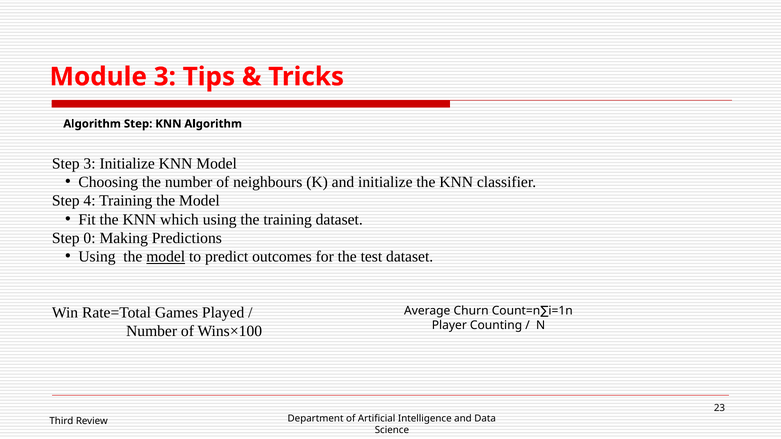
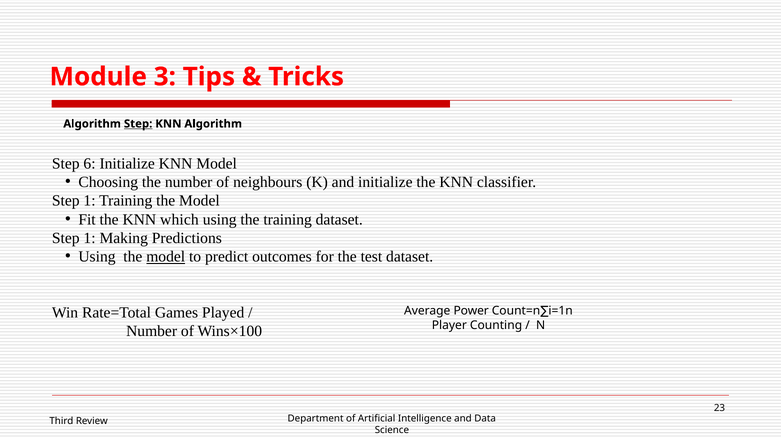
Step at (138, 124) underline: none -> present
Step 3: 3 -> 6
4 at (90, 201): 4 -> 1
0 at (90, 238): 0 -> 1
Churn: Churn -> Power
